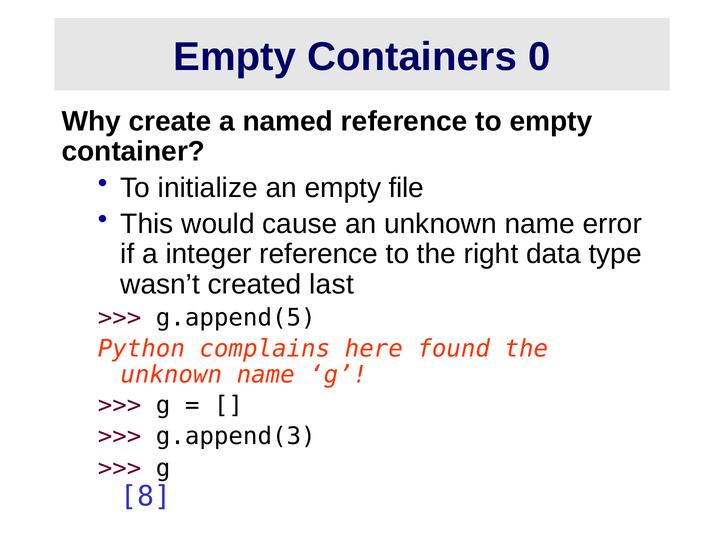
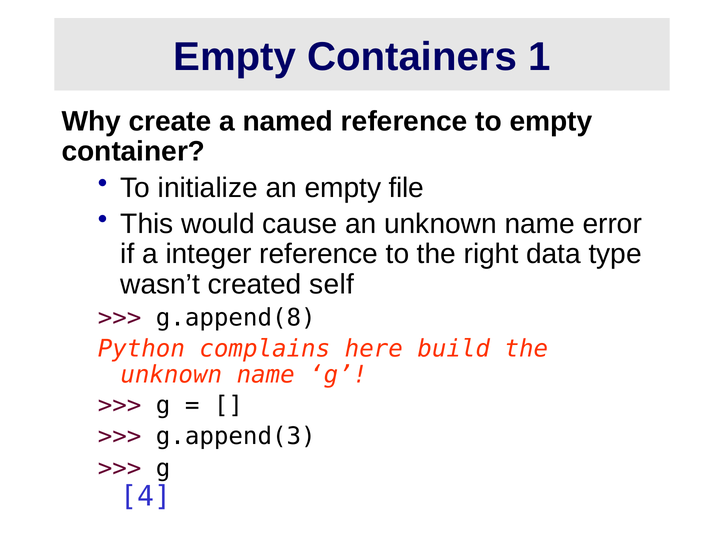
0: 0 -> 1
last: last -> self
g.append(5: g.append(5 -> g.append(8
found: found -> build
8: 8 -> 4
